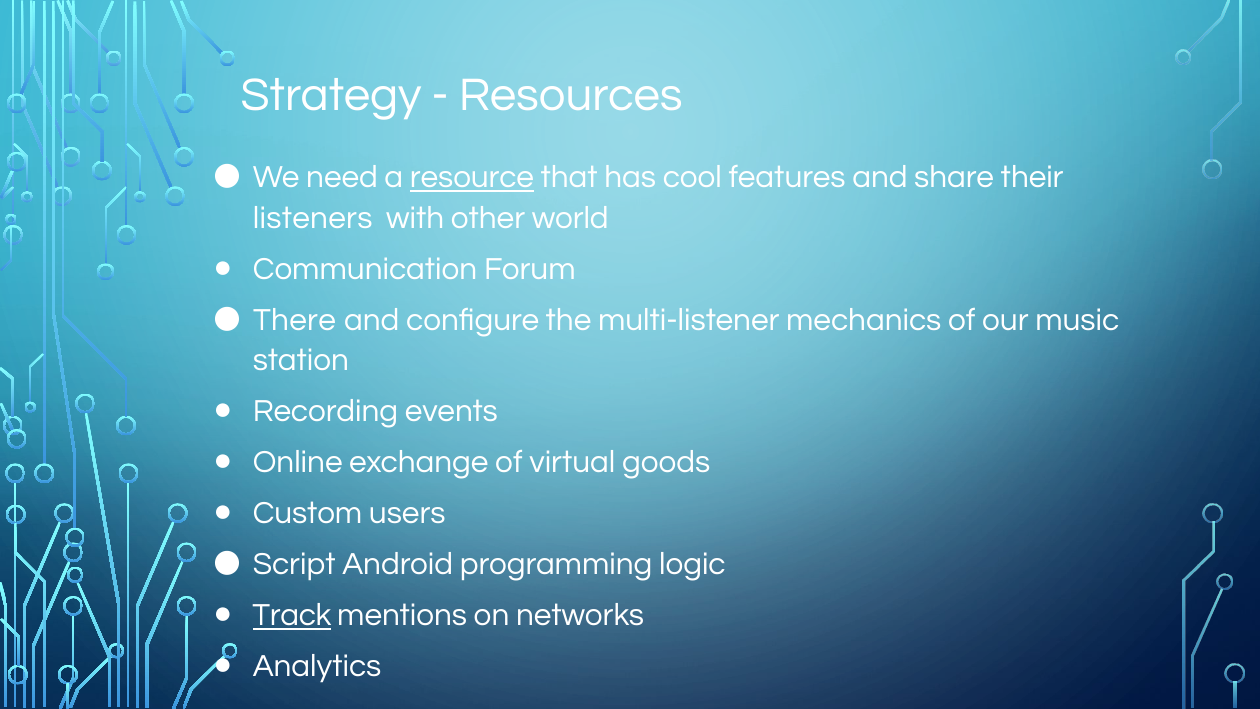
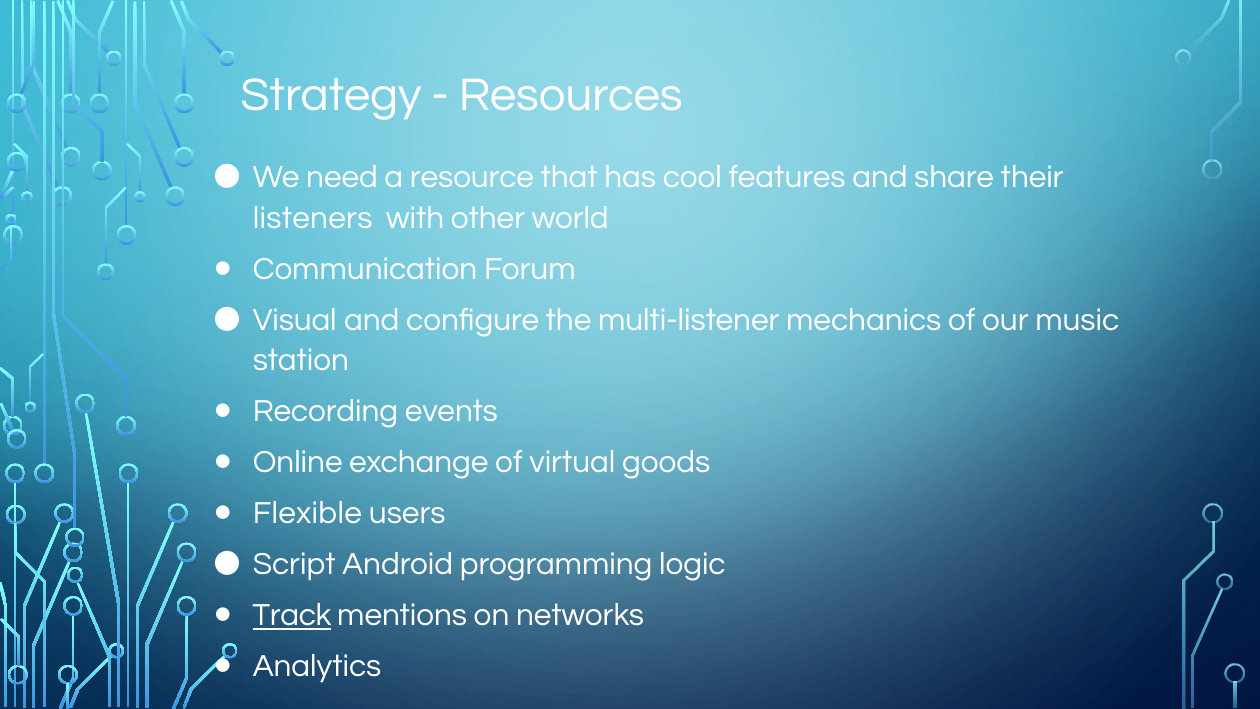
resource underline: present -> none
There: There -> Visual
Custom: Custom -> Flexible
